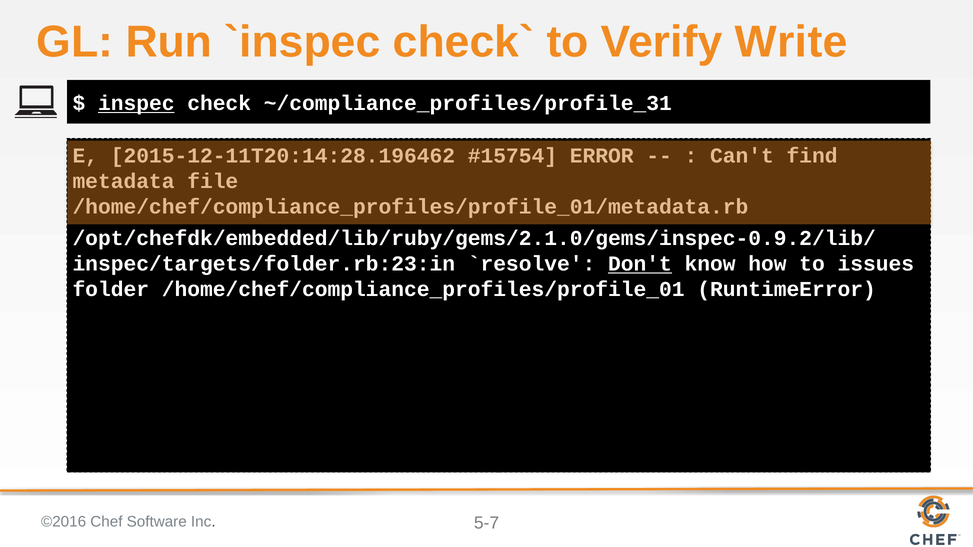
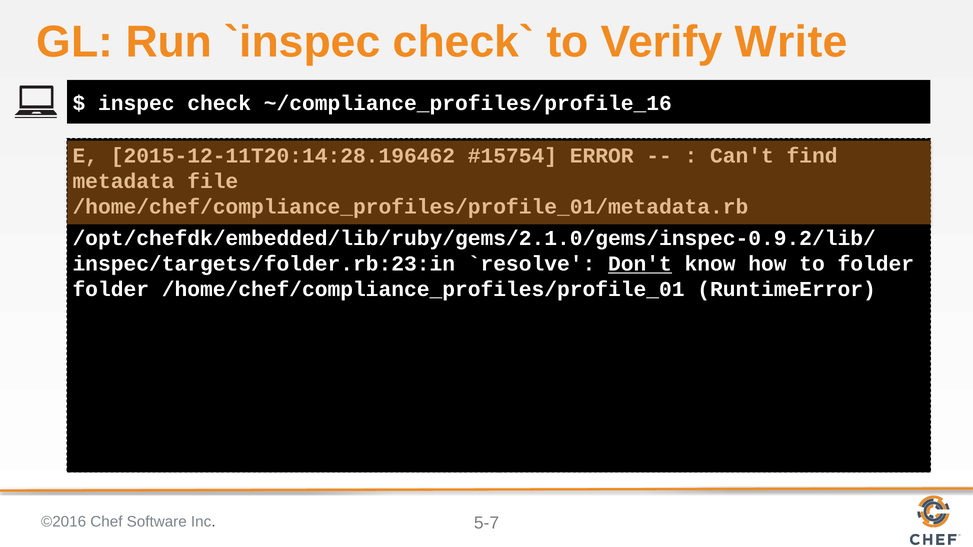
inspec underline: present -> none
~/compliance_profiles/profile_31: ~/compliance_profiles/profile_31 -> ~/compliance_profiles/profile_16
to issues: issues -> folder
